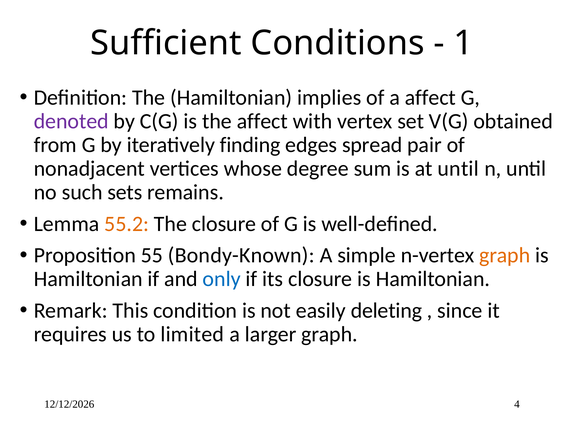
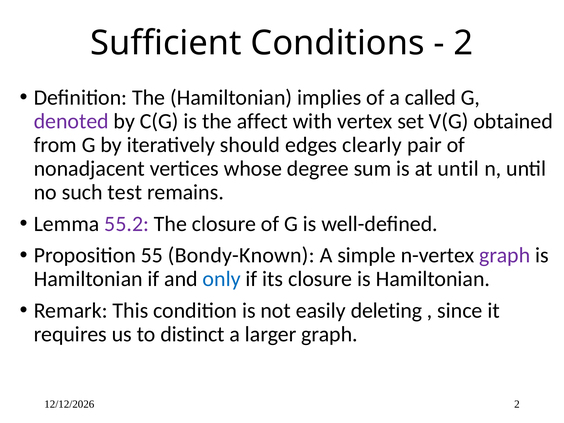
1 at (463, 43): 1 -> 2
a affect: affect -> called
finding: finding -> should
spread: spread -> clearly
sets: sets -> test
55.2 colour: orange -> purple
graph at (505, 255) colour: orange -> purple
limited: limited -> distinct
4 at (517, 404): 4 -> 2
